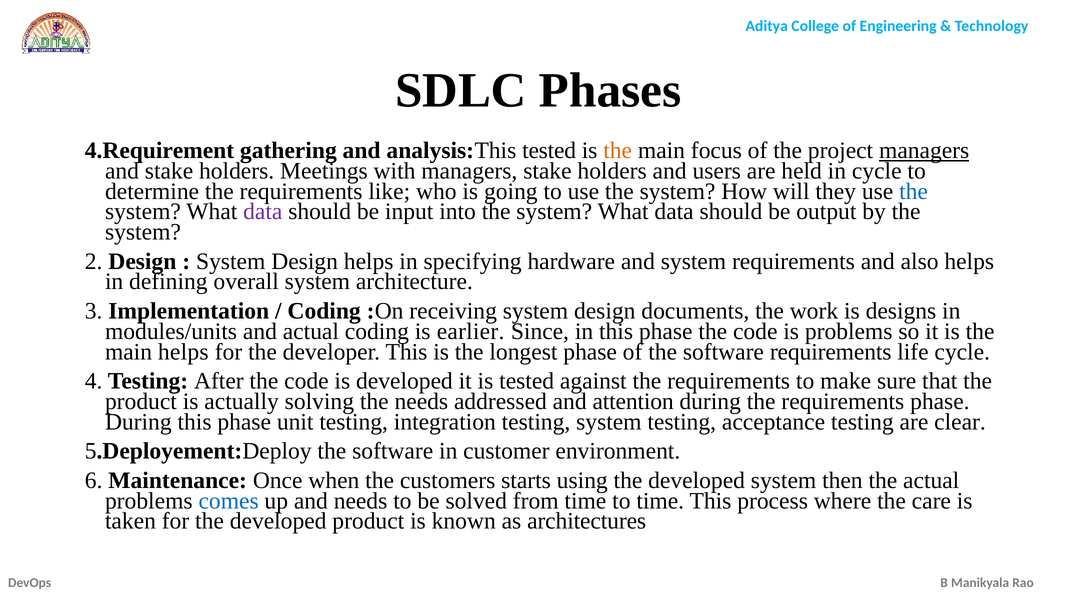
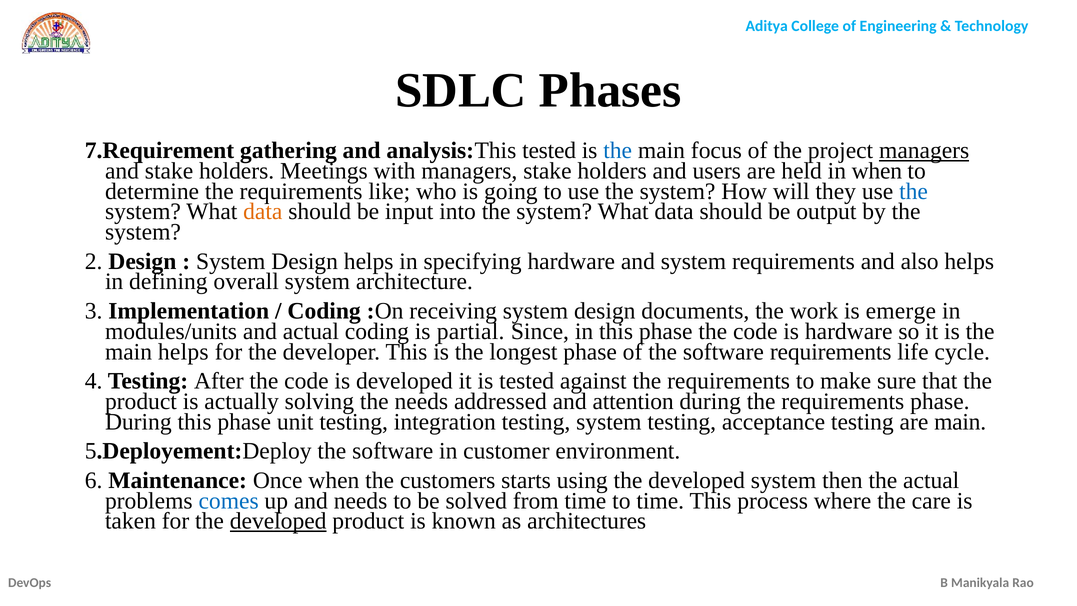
4.Requirement: 4.Requirement -> 7.Requirement
the at (618, 151) colour: orange -> blue
in cycle: cycle -> when
data at (263, 212) colour: purple -> orange
designs: designs -> emerge
earlier: earlier -> partial
is problems: problems -> hardware
are clear: clear -> main
developed at (278, 521) underline: none -> present
